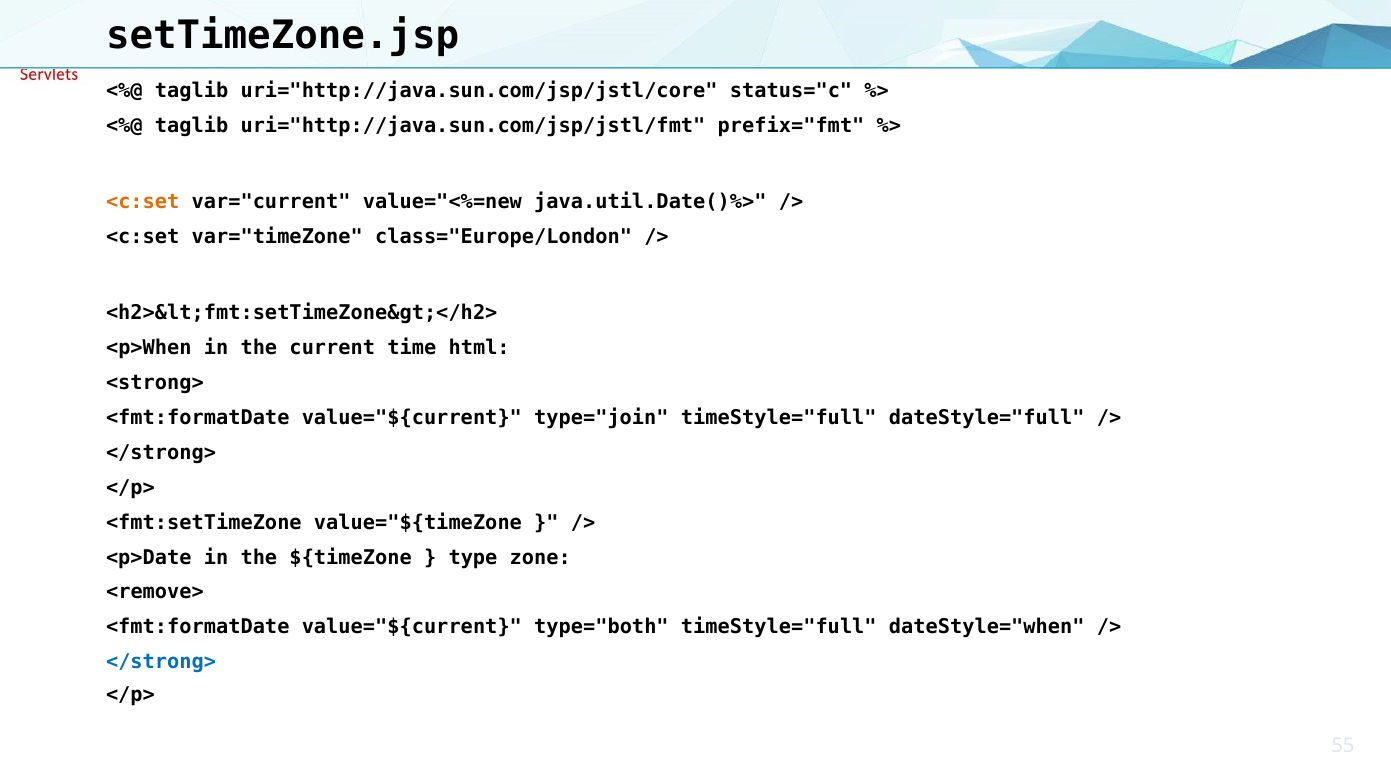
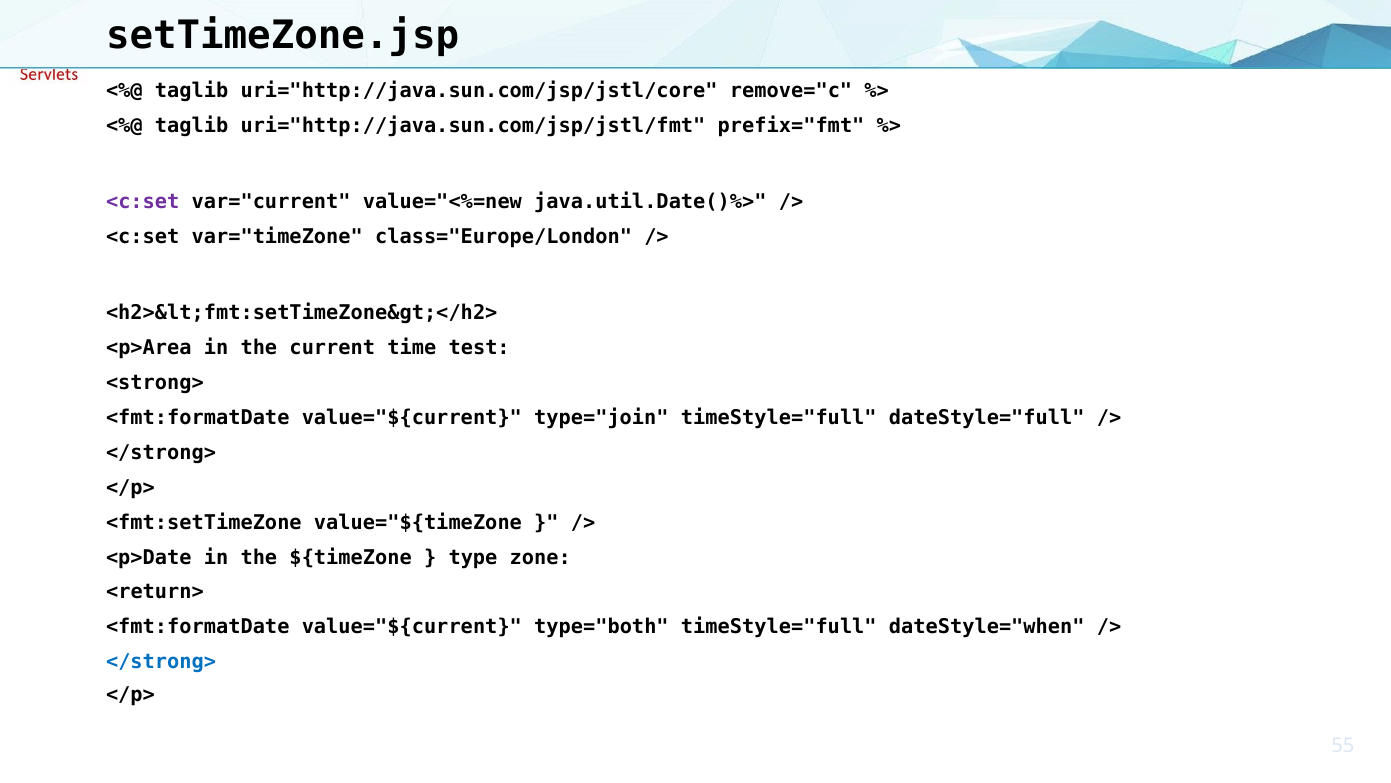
status="c: status="c -> remove="c
<c:set at (143, 202) colour: orange -> purple
<p>When: <p>When -> <p>Area
html: html -> test
<remove>: <remove> -> <return>
